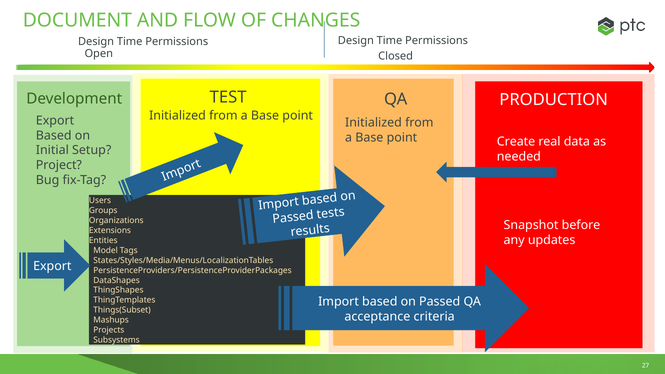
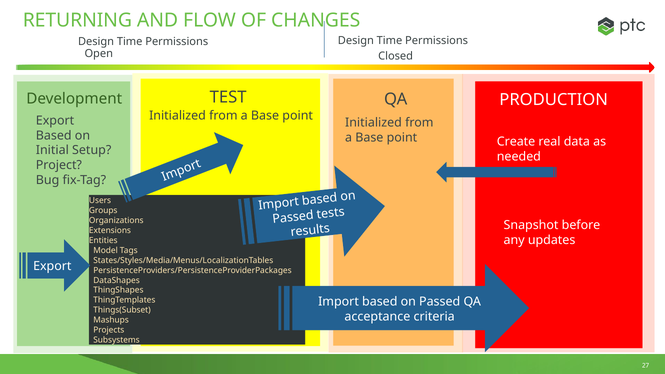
DOCUMENT: DOCUMENT -> RETURNING
